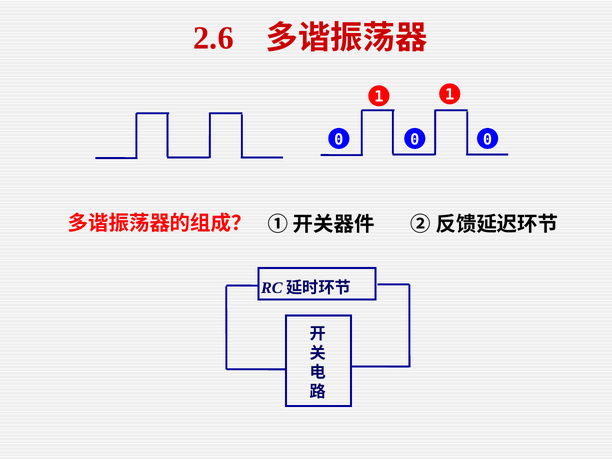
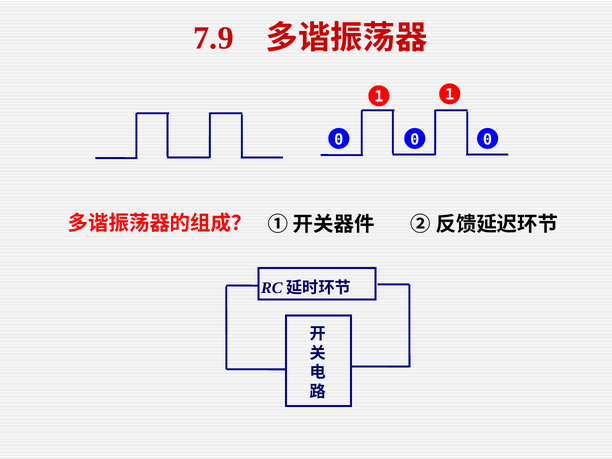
2.6: 2.6 -> 7.9
